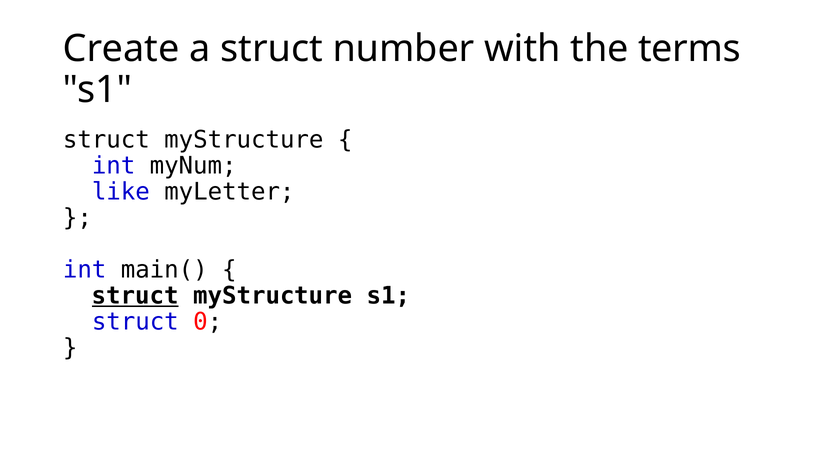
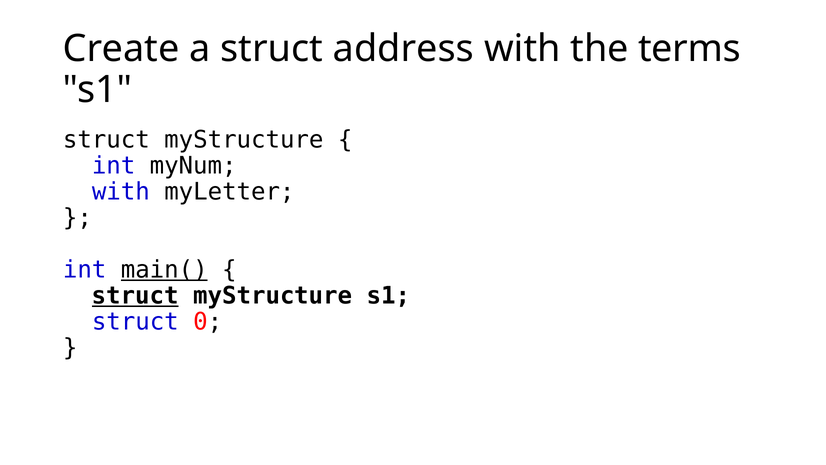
number: number -> address
like at (121, 192): like -> with
main( underline: none -> present
